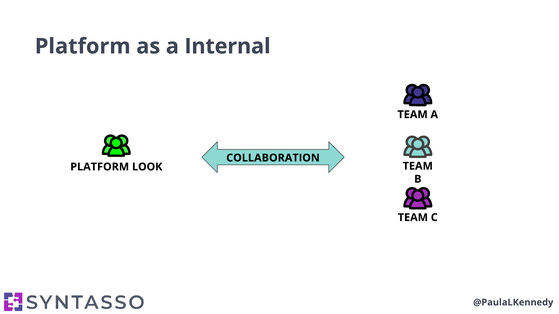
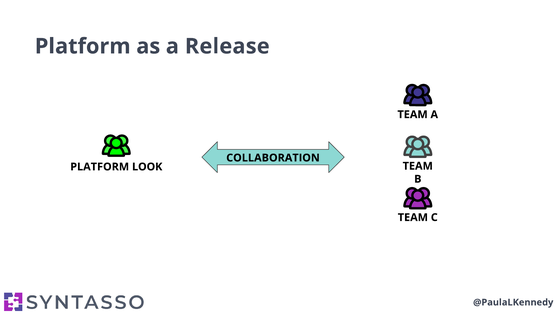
Internal: Internal -> Release
